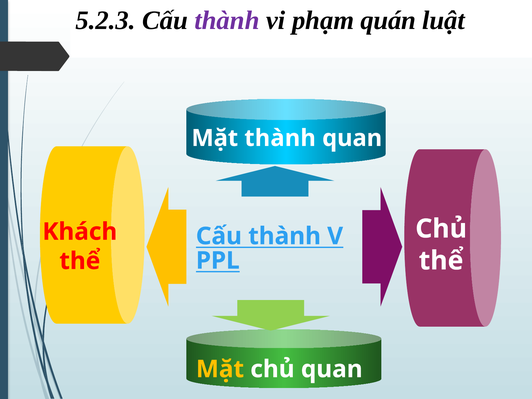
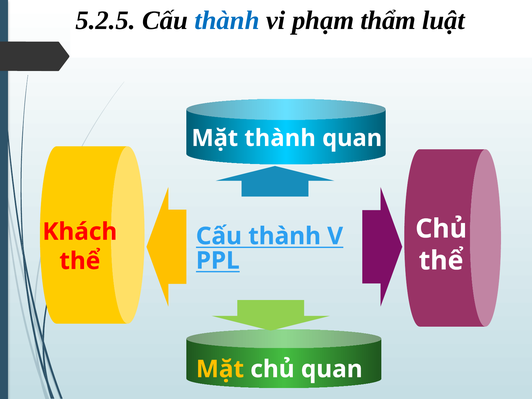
5.2.3: 5.2.3 -> 5.2.5
thành at (227, 20) colour: purple -> blue
quán: quán -> thẩm
